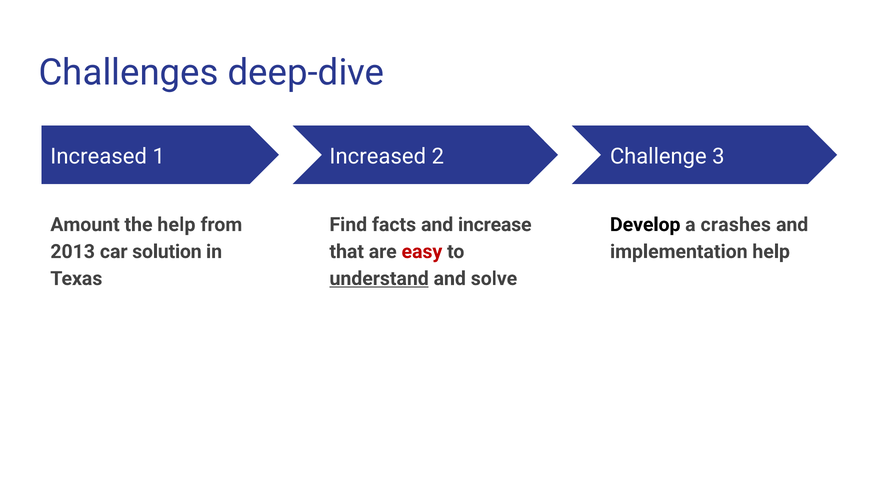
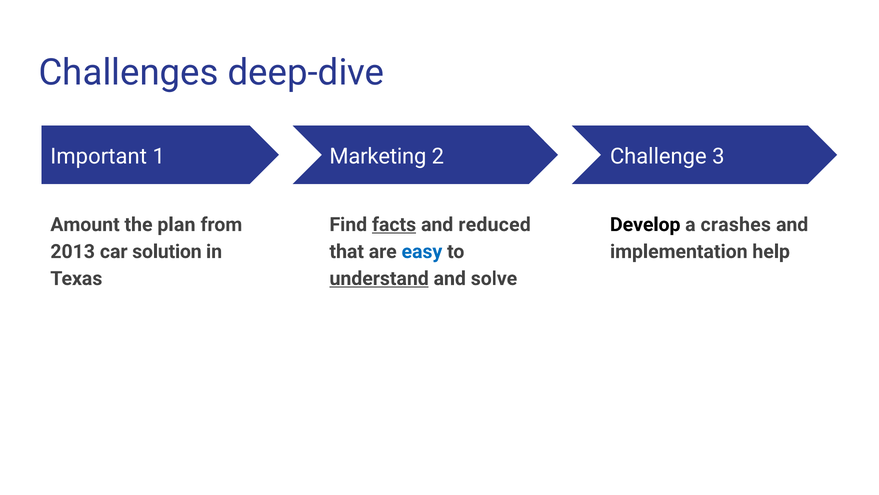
Increased at (99, 156): Increased -> Important
Increased at (378, 156): Increased -> Marketing
the help: help -> plan
facts underline: none -> present
increase: increase -> reduced
easy colour: red -> blue
